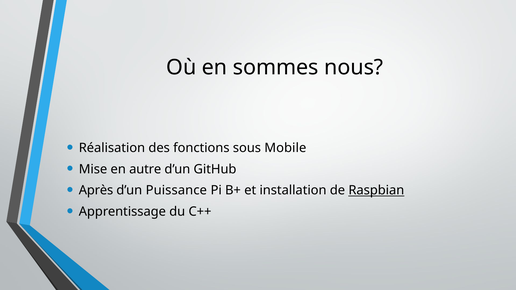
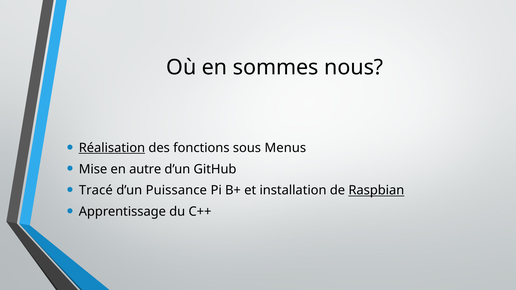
Réalisation underline: none -> present
Mobile: Mobile -> Menus
Après: Après -> Tracé
